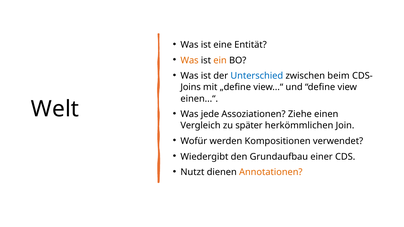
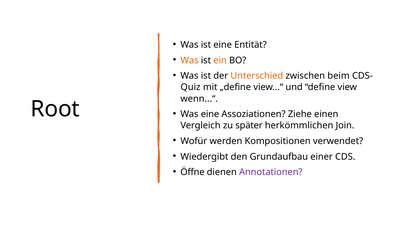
Unterschied colour: blue -> orange
Joins: Joins -> Quiz
einen...“: einen...“ -> wenn...“
Welt: Welt -> Root
Was jede: jede -> eine
Nutzt: Nutzt -> Öffne
Annotationen colour: orange -> purple
